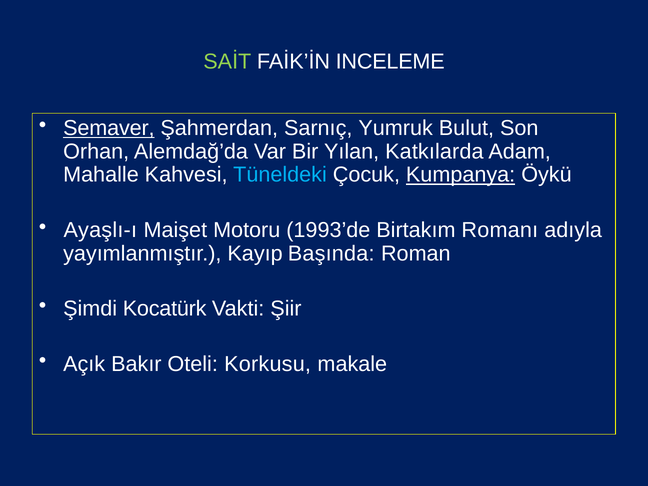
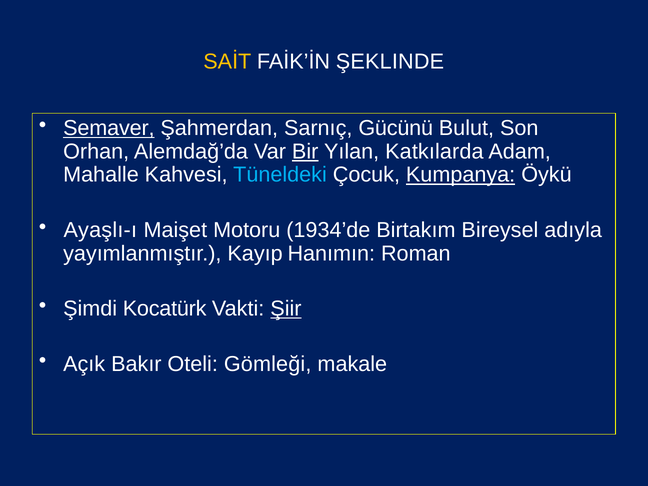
SAİT colour: light green -> yellow
INCELEME: INCELEME -> ŞEKLINDE
Yumruk: Yumruk -> Gücünü
Bir underline: none -> present
1993’de: 1993’de -> 1934’de
Romanı: Romanı -> Bireysel
Başında: Başında -> Hanımın
Şiir underline: none -> present
Korkusu: Korkusu -> Gömleği
